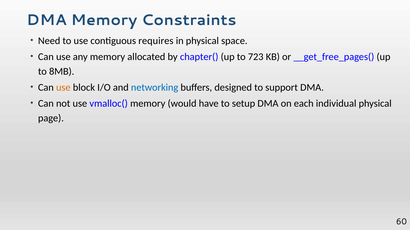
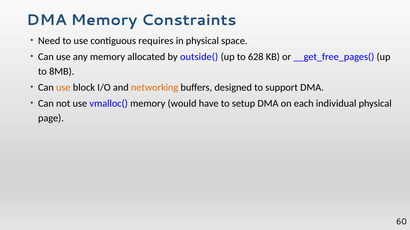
chapter(: chapter( -> outside(
723: 723 -> 628
networking colour: blue -> orange
